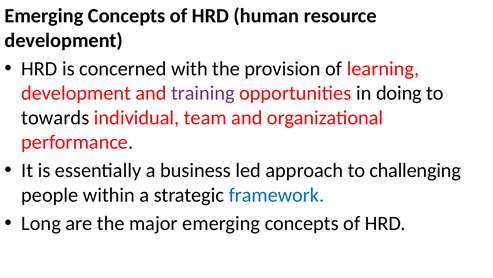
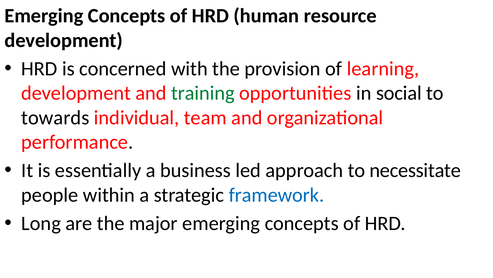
training colour: purple -> green
doing: doing -> social
challenging: challenging -> necessitate
